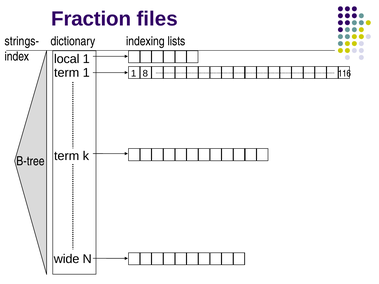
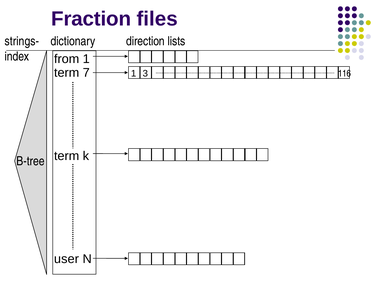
indexing: indexing -> direction
local: local -> from
term 1: 1 -> 7
8: 8 -> 3
wide: wide -> user
